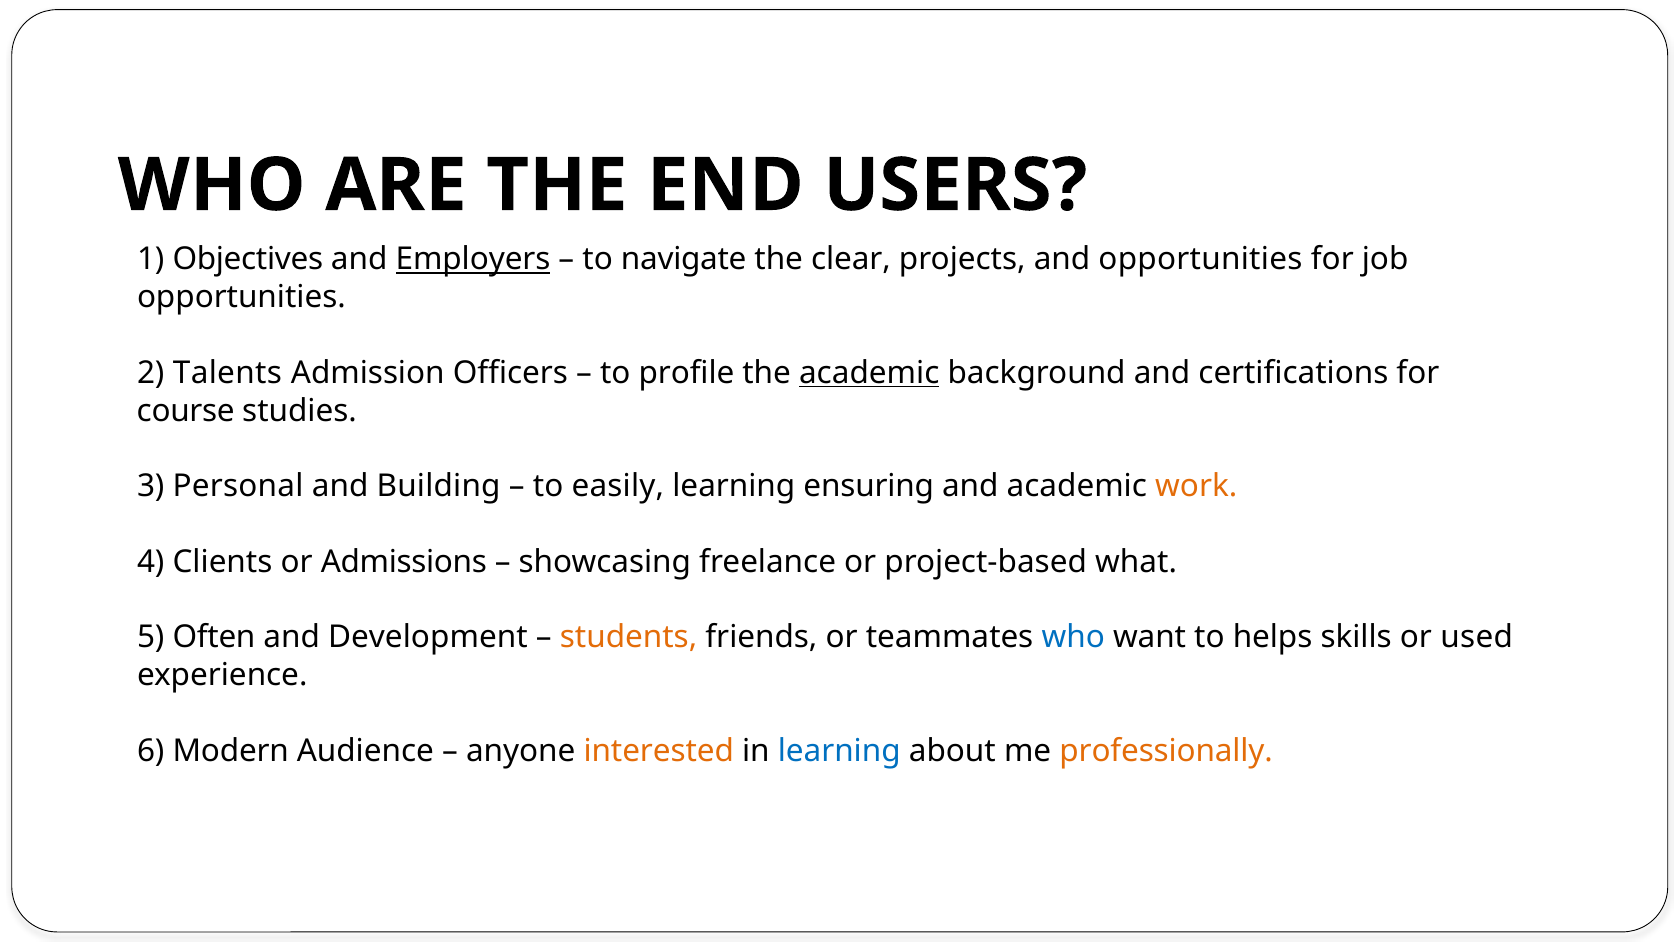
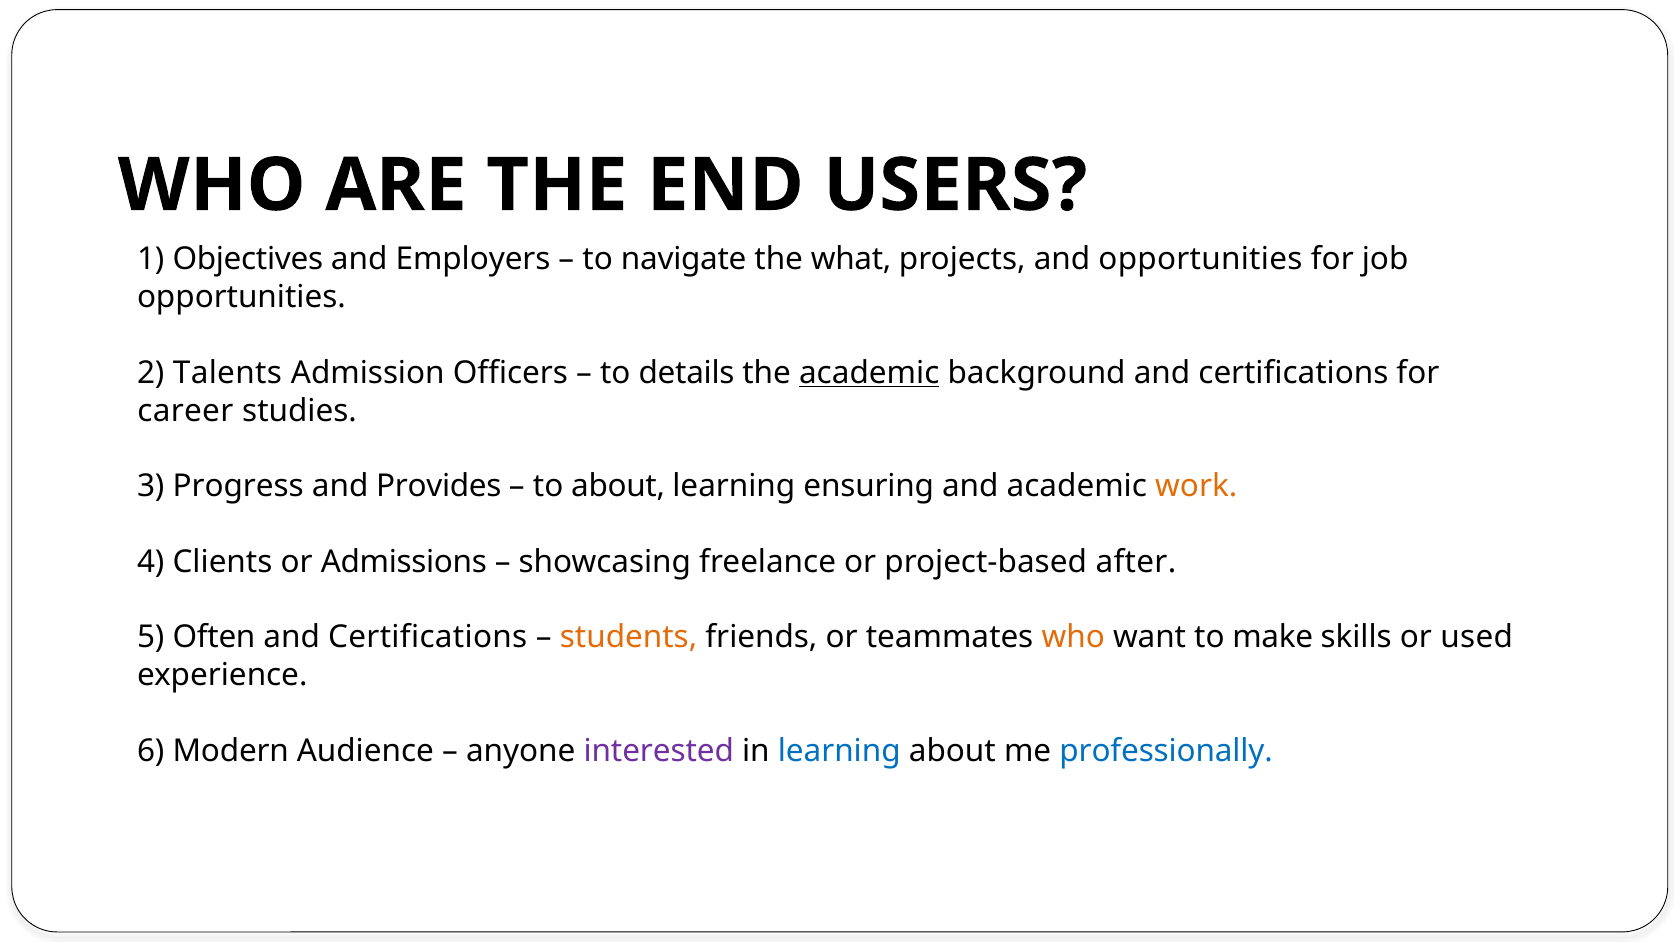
Employers underline: present -> none
clear: clear -> what
profile: profile -> details
course: course -> career
Personal: Personal -> Progress
Building: Building -> Provides
to easily: easily -> about
what: what -> after
Development at (428, 638): Development -> Certifications
who at (1073, 638) colour: blue -> orange
helps: helps -> make
interested colour: orange -> purple
professionally colour: orange -> blue
